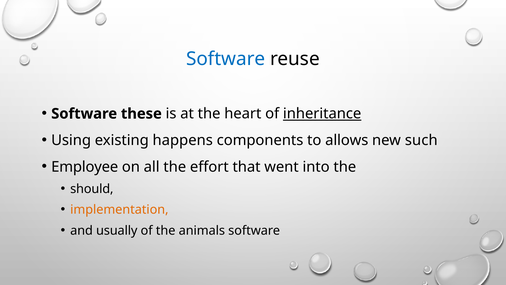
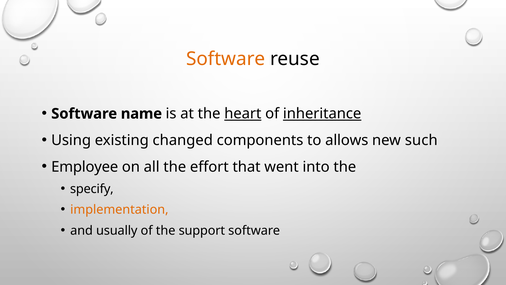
Software at (226, 59) colour: blue -> orange
these: these -> name
heart underline: none -> present
happens: happens -> changed
should: should -> specify
animals: animals -> support
